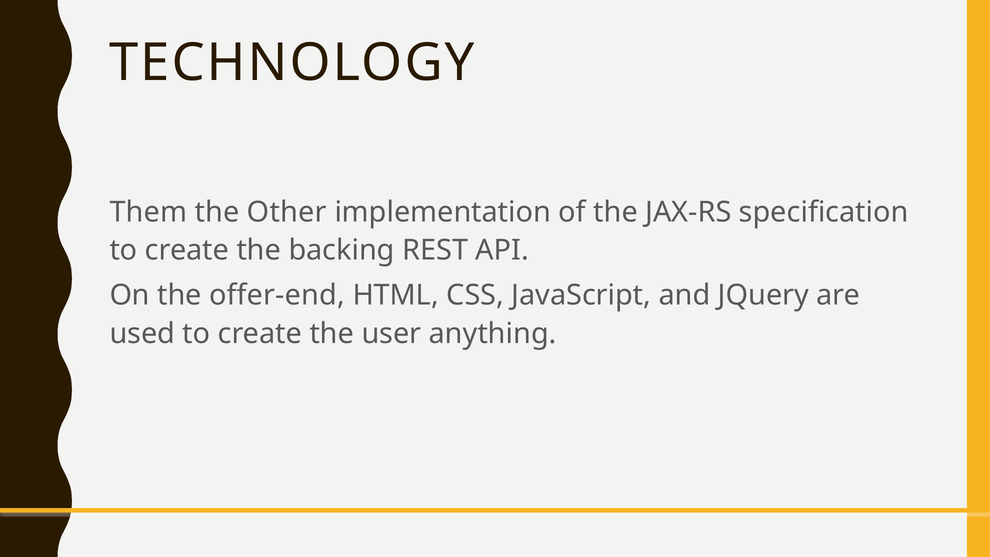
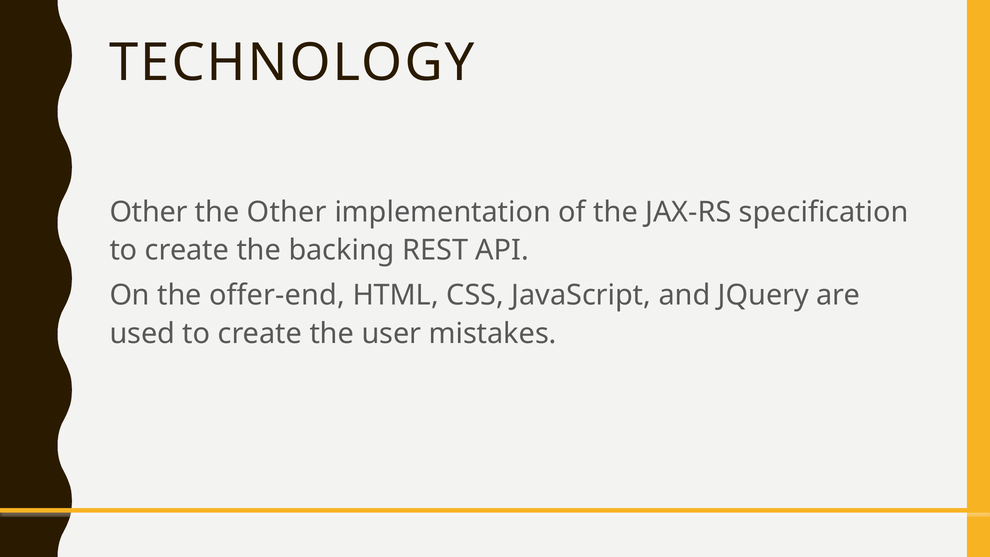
Them at (148, 212): Them -> Other
anything: anything -> mistakes
